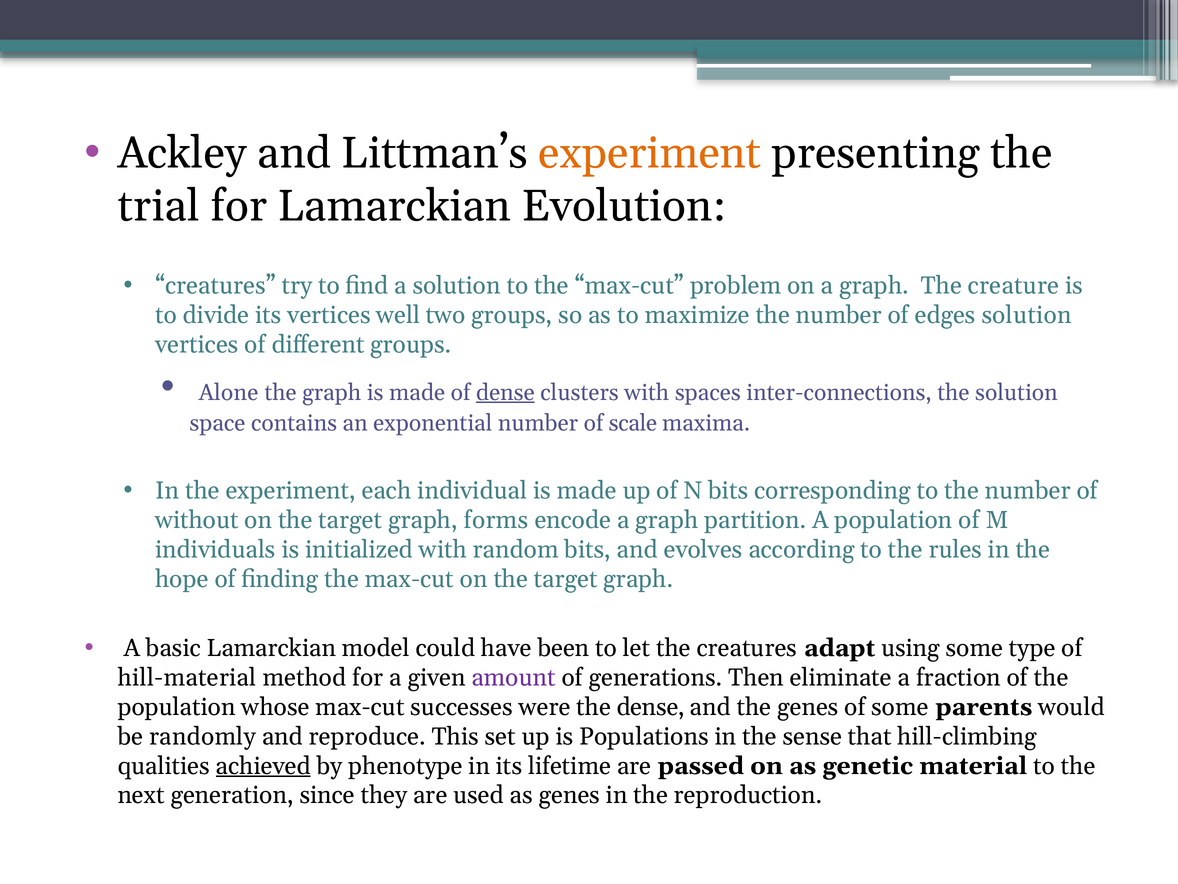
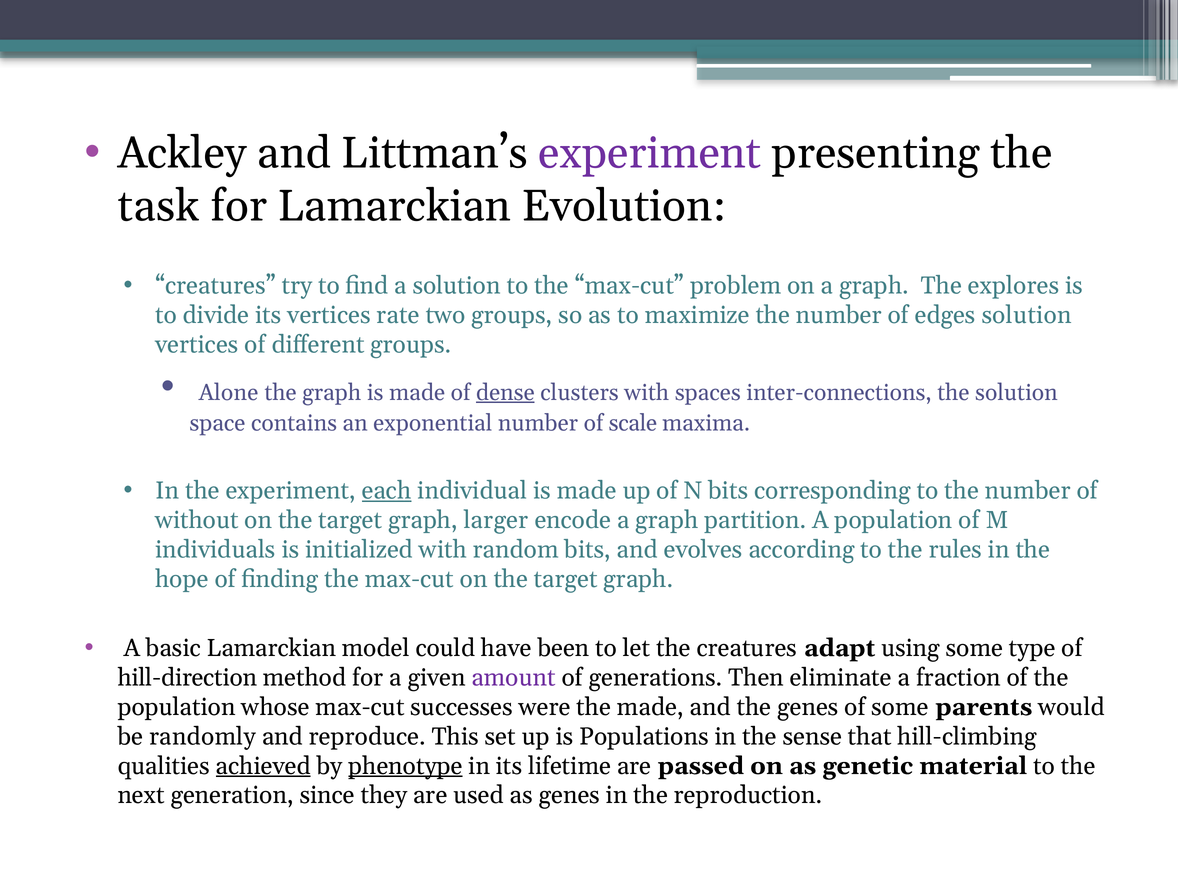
experiment at (650, 153) colour: orange -> purple
trial: trial -> task
creature: creature -> explores
well: well -> rate
each underline: none -> present
forms: forms -> larger
hill-material: hill-material -> hill-direction
the dense: dense -> made
phenotype underline: none -> present
